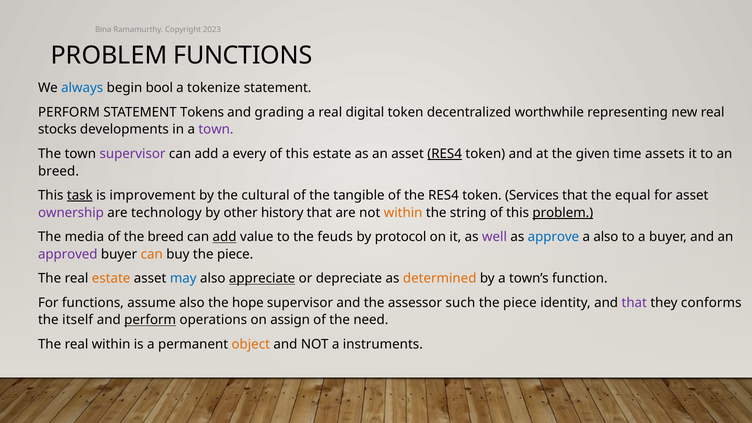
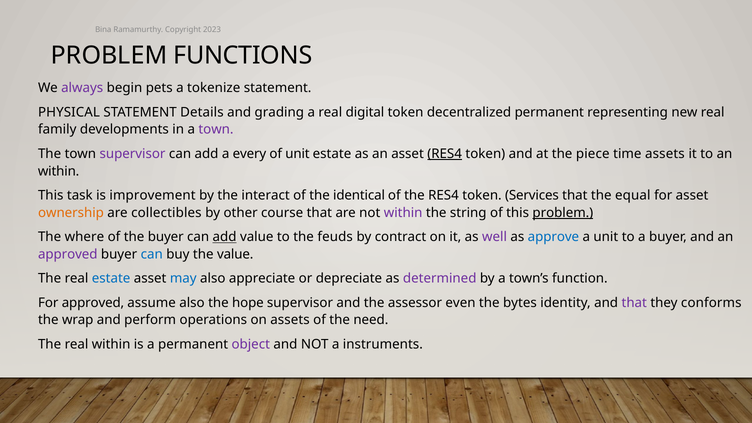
always colour: blue -> purple
bool: bool -> pets
PERFORM at (69, 112): PERFORM -> PHYSICAL
Tokens: Tokens -> Details
decentralized worthwhile: worthwhile -> permanent
stocks: stocks -> family
this at (297, 154): this -> unit
given: given -> piece
breed at (58, 171): breed -> within
task underline: present -> none
cultural: cultural -> interact
tangible: tangible -> identical
ownership colour: purple -> orange
technology: technology -> collectibles
history: history -> course
within at (403, 213) colour: orange -> purple
media: media -> where
the breed: breed -> buyer
protocol: protocol -> contract
a also: also -> unit
can at (152, 254) colour: orange -> blue
buy the piece: piece -> value
estate at (111, 278) colour: orange -> blue
appreciate underline: present -> none
determined colour: orange -> purple
For functions: functions -> approved
such: such -> even
piece at (520, 303): piece -> bytes
itself: itself -> wrap
perform at (150, 320) underline: present -> none
on assign: assign -> assets
object colour: orange -> purple
